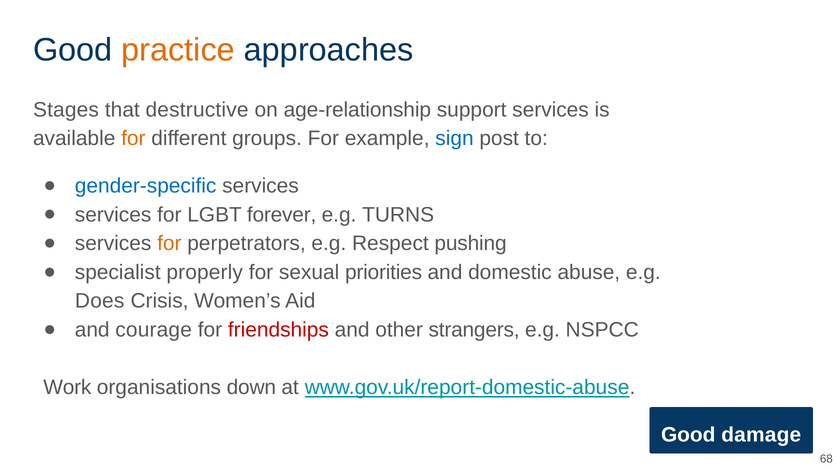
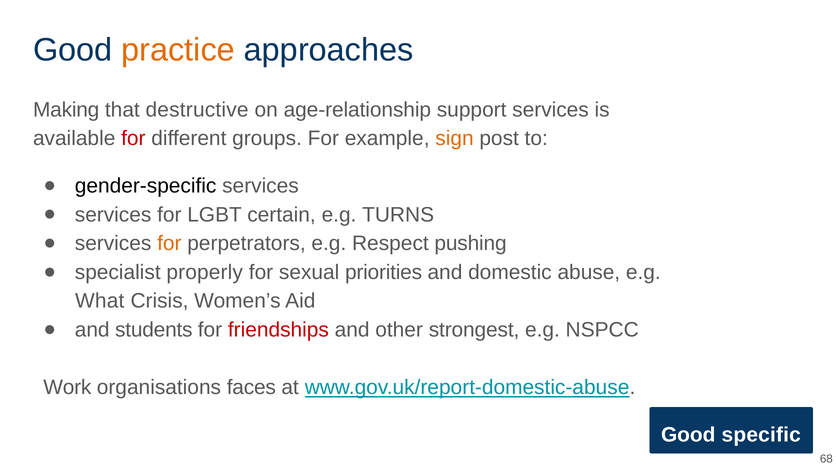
Stages: Stages -> Making
for at (133, 139) colour: orange -> red
sign colour: blue -> orange
gender-specific colour: blue -> black
forever: forever -> certain
Does: Does -> What
courage: courage -> students
strangers: strangers -> strongest
down: down -> faces
damage: damage -> specific
